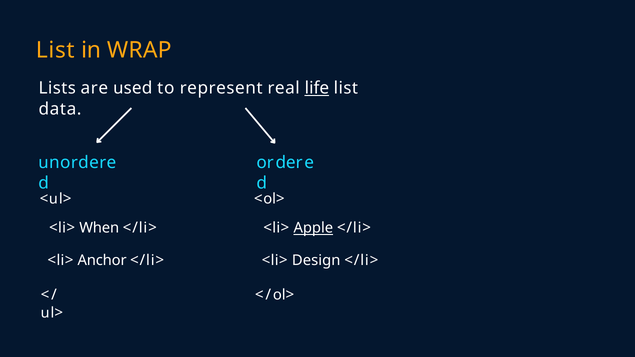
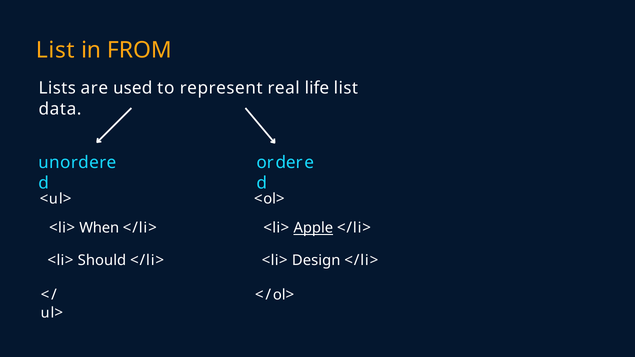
WRAP: WRAP -> FROM
life underline: present -> none
Anchor: Anchor -> Should
